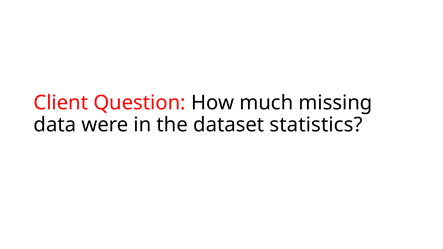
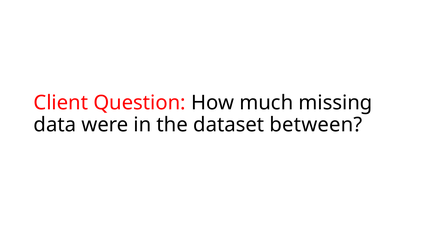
statistics: statistics -> between
